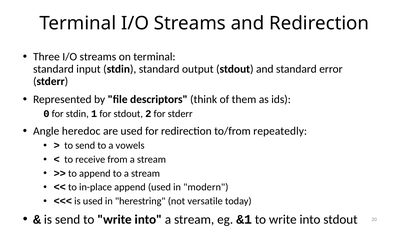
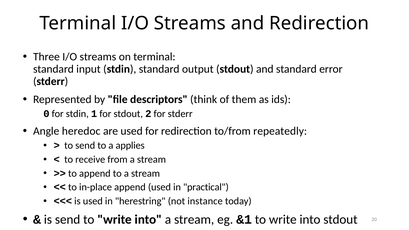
vowels: vowels -> applies
modern: modern -> practical
versatile: versatile -> instance
